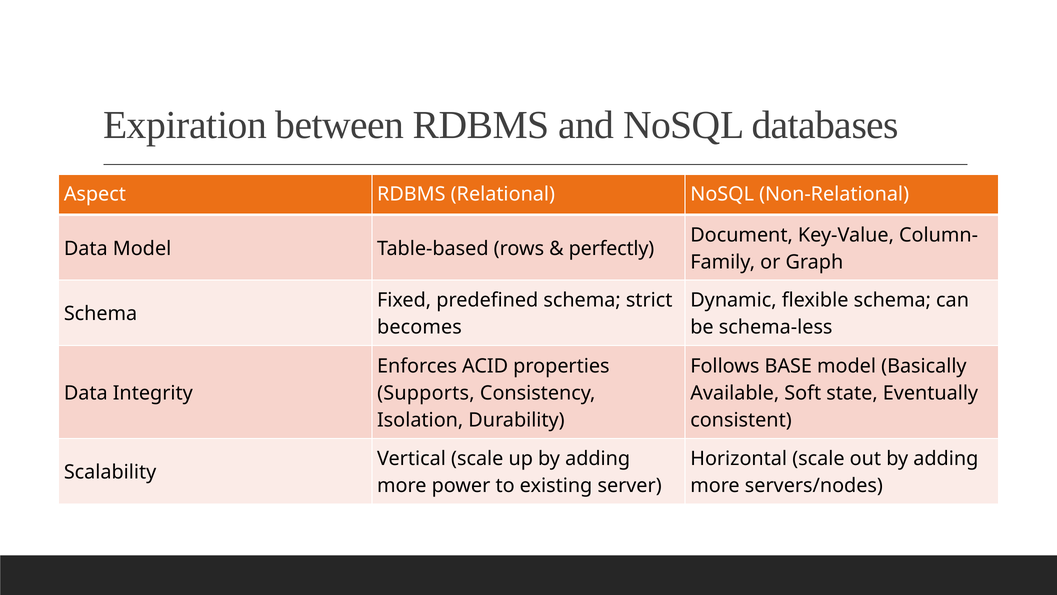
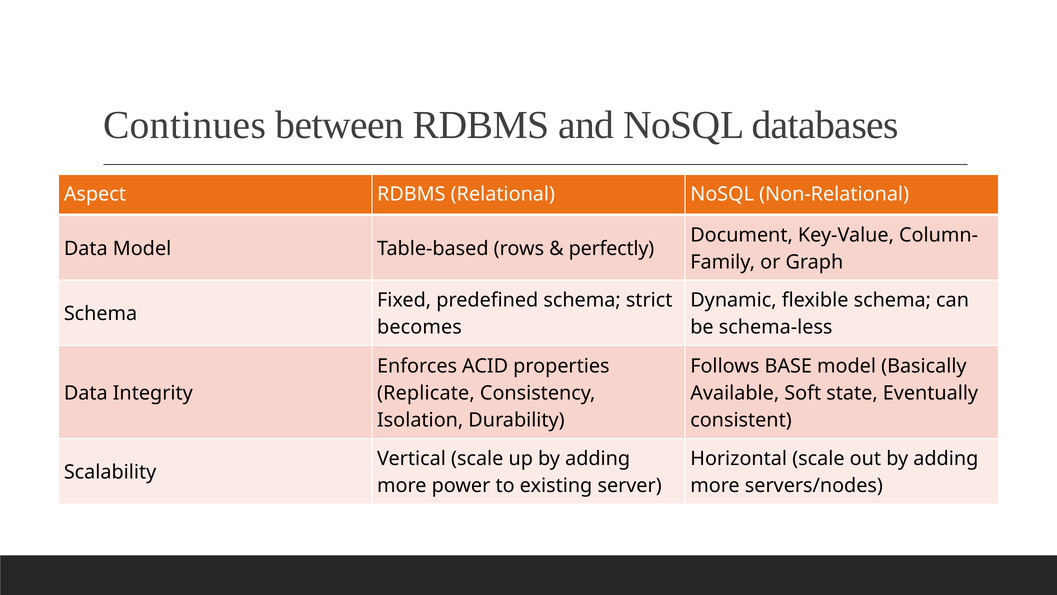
Expiration: Expiration -> Continues
Supports: Supports -> Replicate
